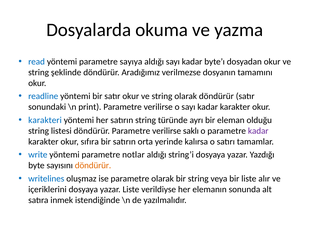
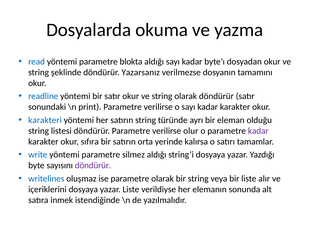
sayıya: sayıya -> blokta
Aradığımız: Aradığımız -> Yazarsanız
saklı: saklı -> olur
notlar: notlar -> silmez
döndürür at (93, 166) colour: orange -> purple
